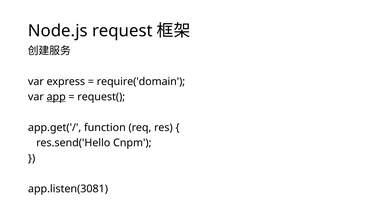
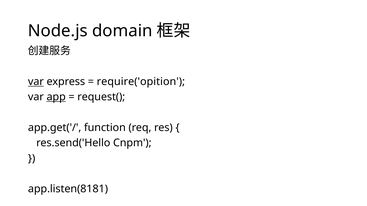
request: request -> domain
var at (36, 82) underline: none -> present
require('domain: require('domain -> require('opition
app.listen(3081: app.listen(3081 -> app.listen(8181
